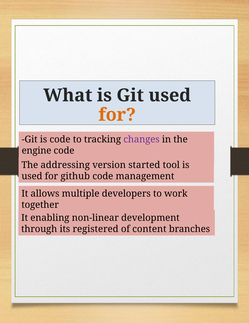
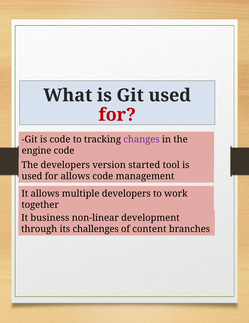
for at (117, 115) colour: orange -> red
The addressing: addressing -> developers
for github: github -> allows
enabling: enabling -> business
registered: registered -> challenges
